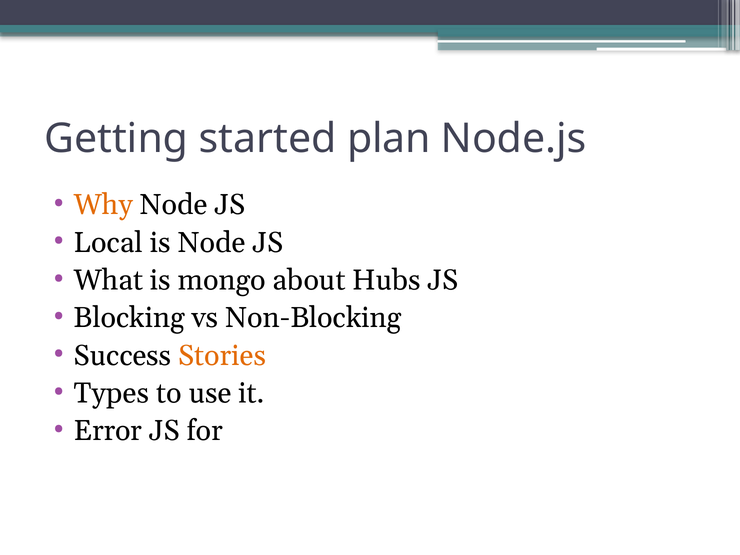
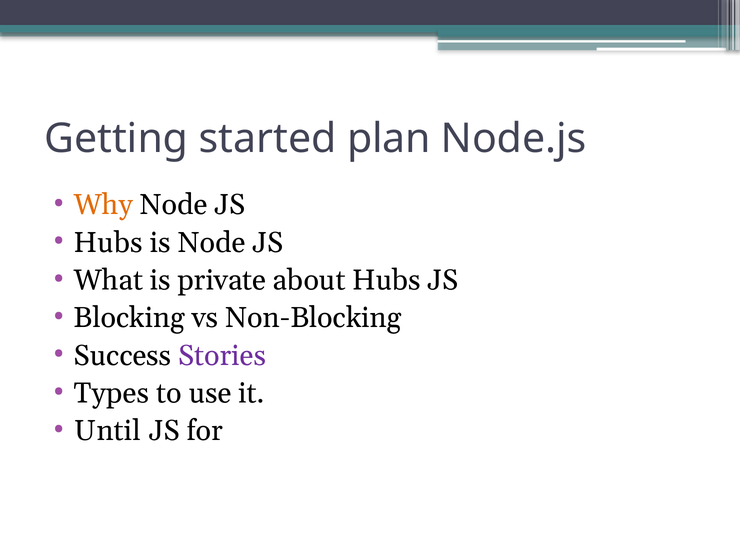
Local at (108, 243): Local -> Hubs
mongo: mongo -> private
Stories colour: orange -> purple
Error: Error -> Until
